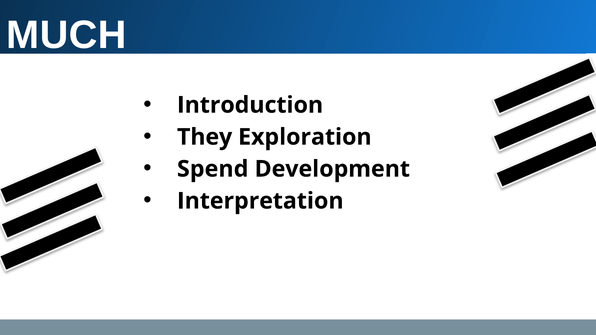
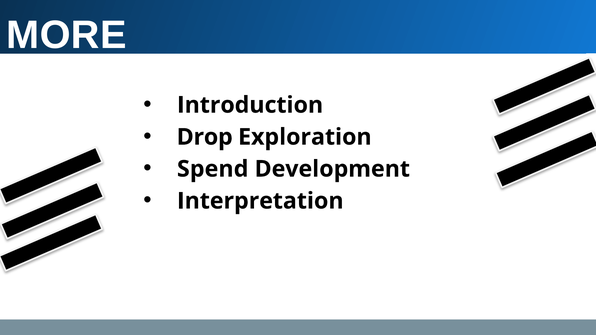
MUCH: MUCH -> MORE
They: They -> Drop
